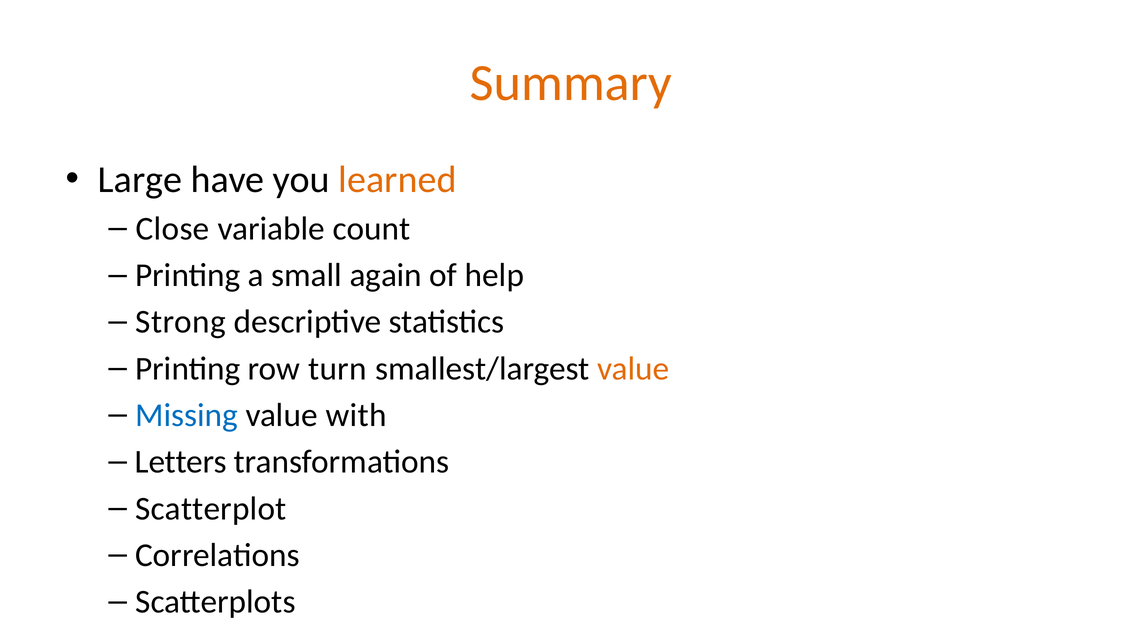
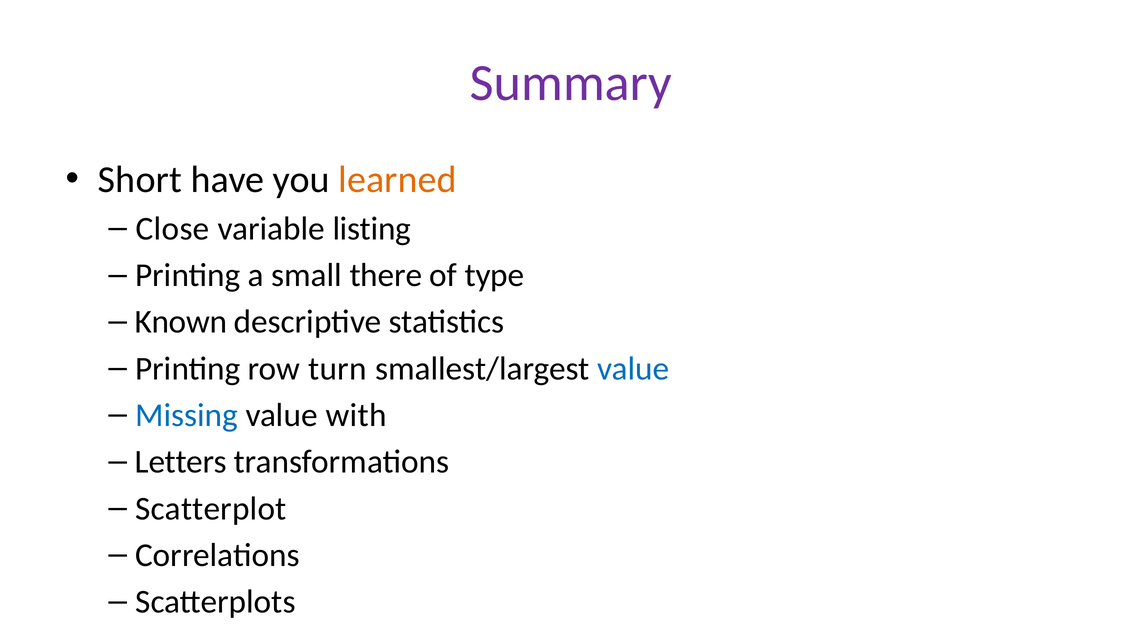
Summary colour: orange -> purple
Large: Large -> Short
count: count -> listing
again: again -> there
help: help -> type
Strong: Strong -> Known
value at (633, 369) colour: orange -> blue
